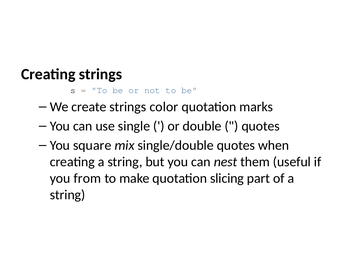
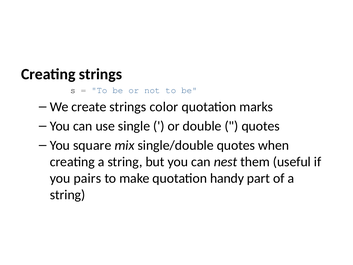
from: from -> pairs
slicing: slicing -> handy
